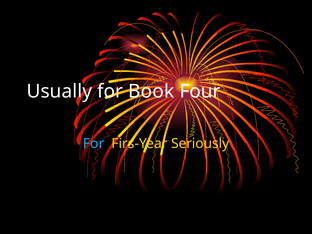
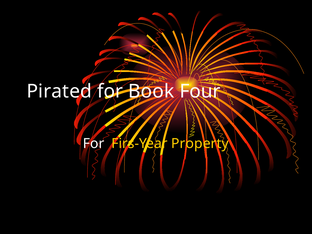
Usually: Usually -> Pirated
For at (94, 143) colour: light blue -> white
Seriously: Seriously -> Property
